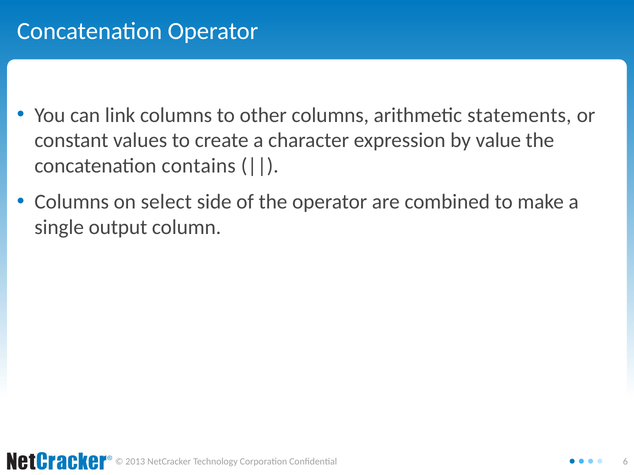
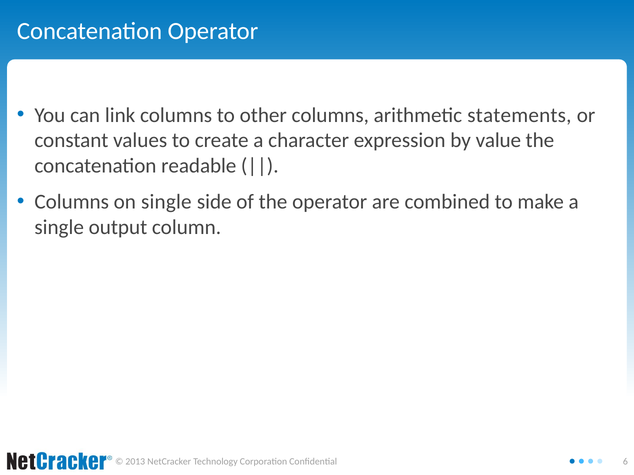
contains: contains -> readable
on select: select -> single
